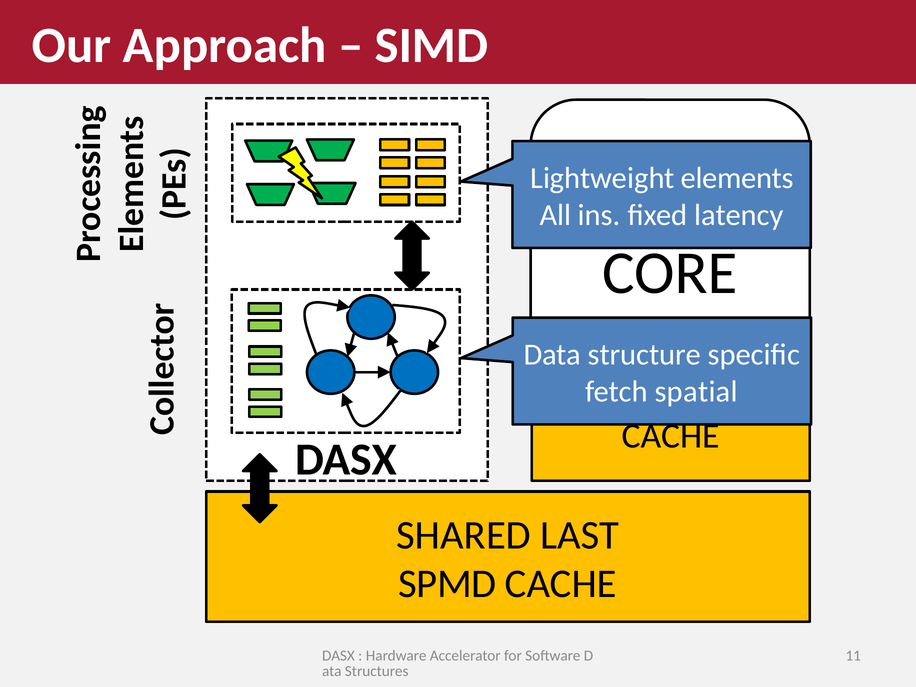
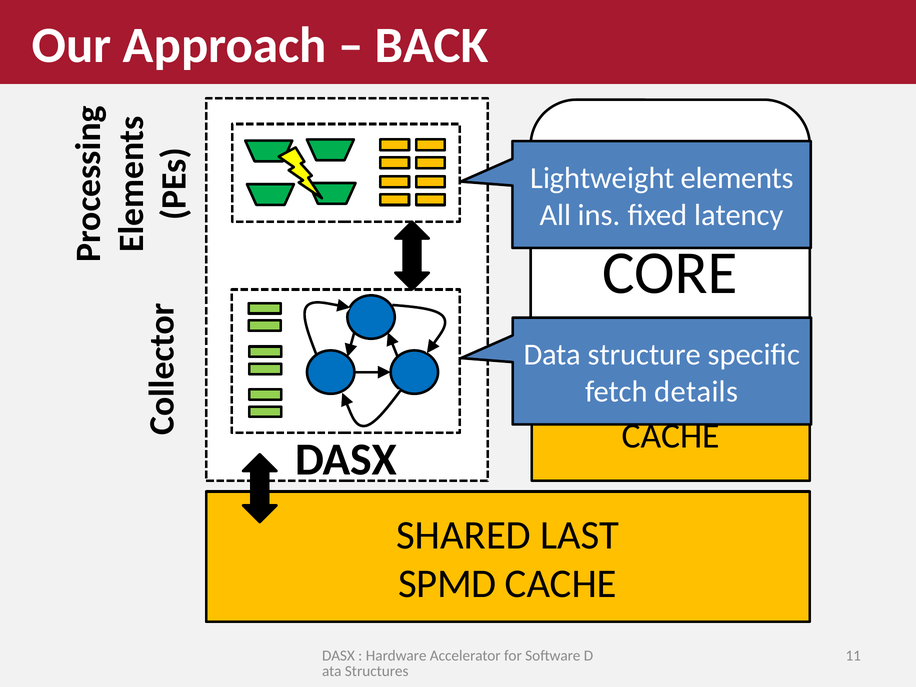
SIMD: SIMD -> BACK
spatial: spatial -> details
